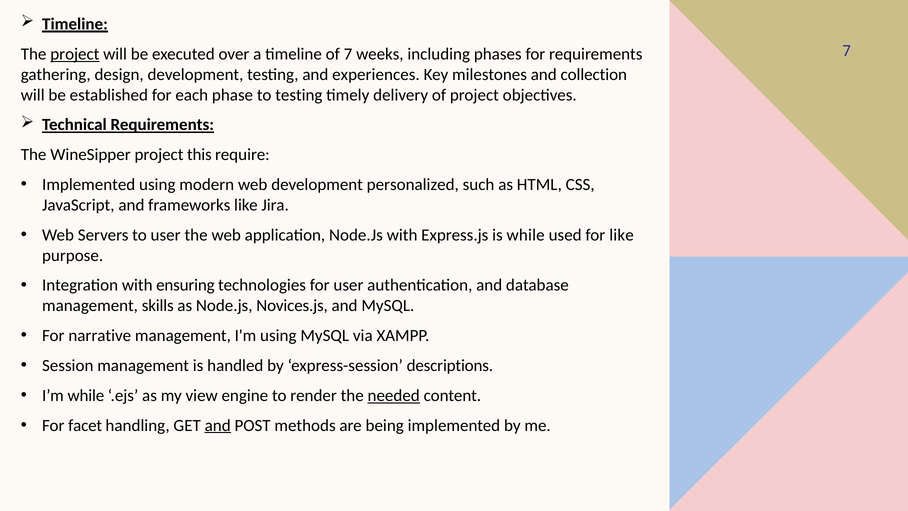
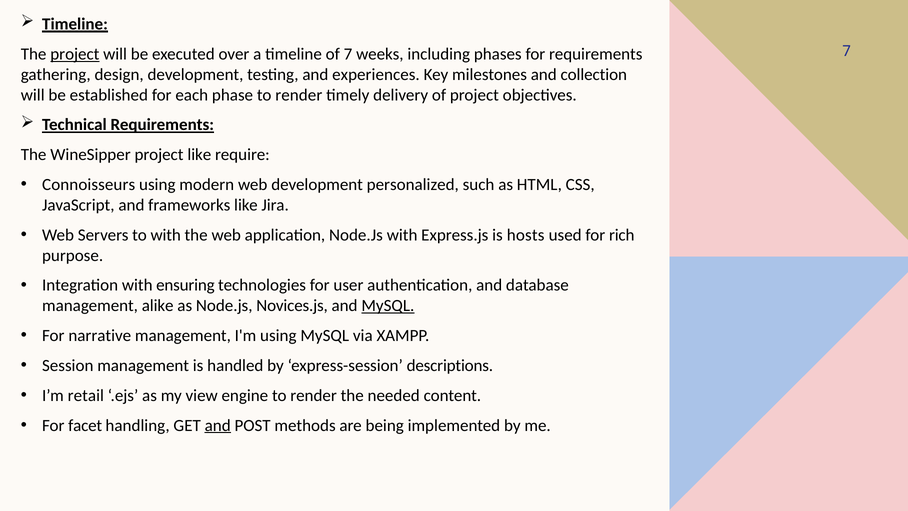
phase to testing: testing -> render
project this: this -> like
Implemented at (89, 185): Implemented -> Connoisseurs
to user: user -> with
is while: while -> hosts
for like: like -> rich
skills: skills -> alike
MySQL at (388, 306) underline: none -> present
I’m while: while -> retail
needed underline: present -> none
